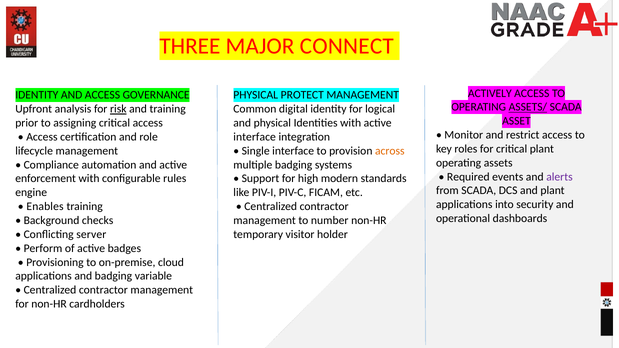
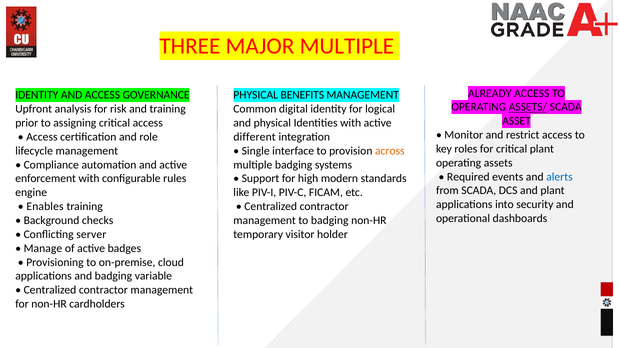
MAJOR CONNECT: CONNECT -> MULTIPLE
ACTIVELY: ACTIVELY -> ALREADY
PROTECT: PROTECT -> BENEFITS
risk underline: present -> none
interface at (255, 137): interface -> different
alerts colour: purple -> blue
to number: number -> badging
Perform: Perform -> Manage
